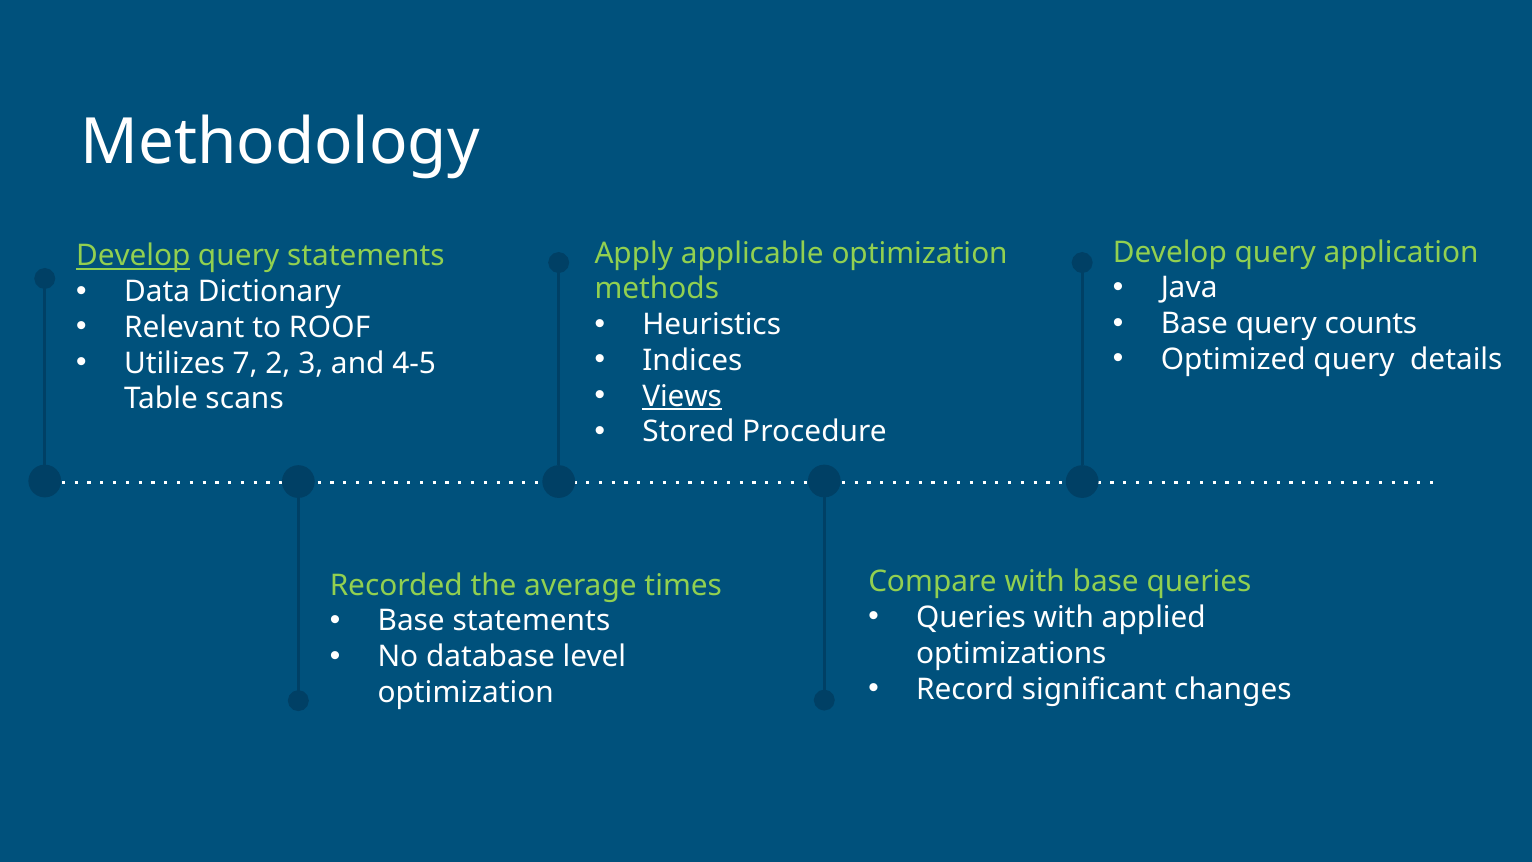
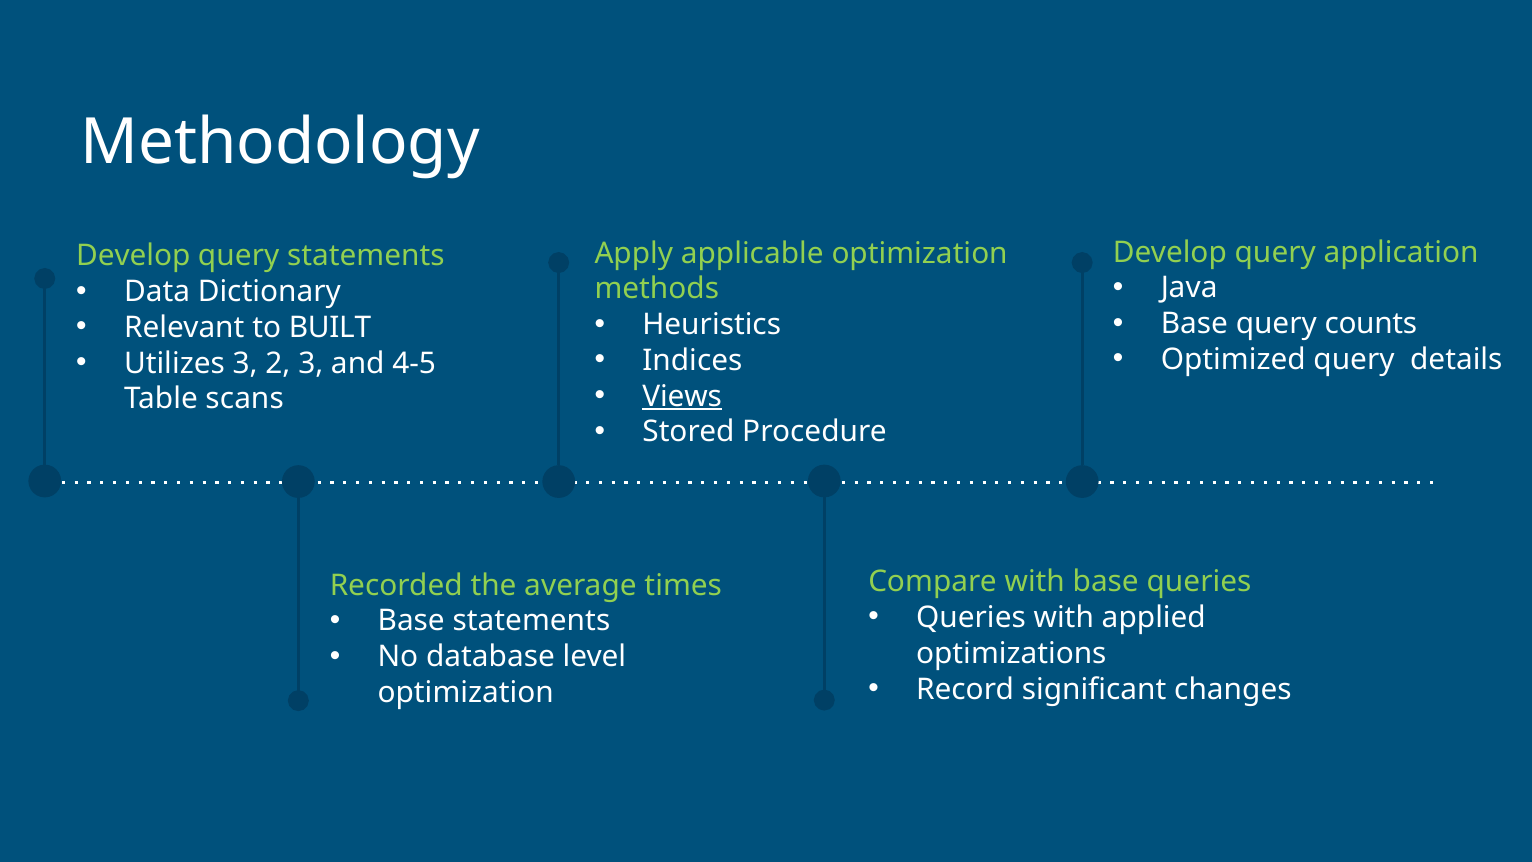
Develop at (133, 256) underline: present -> none
ROOF: ROOF -> BUILT
Utilizes 7: 7 -> 3
